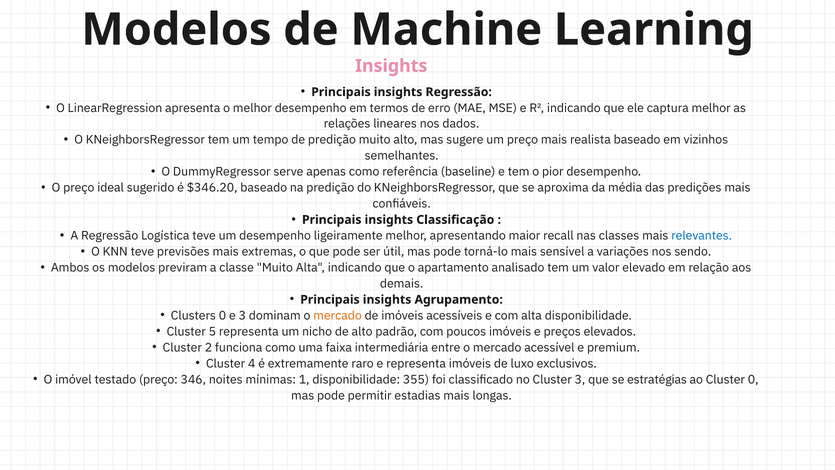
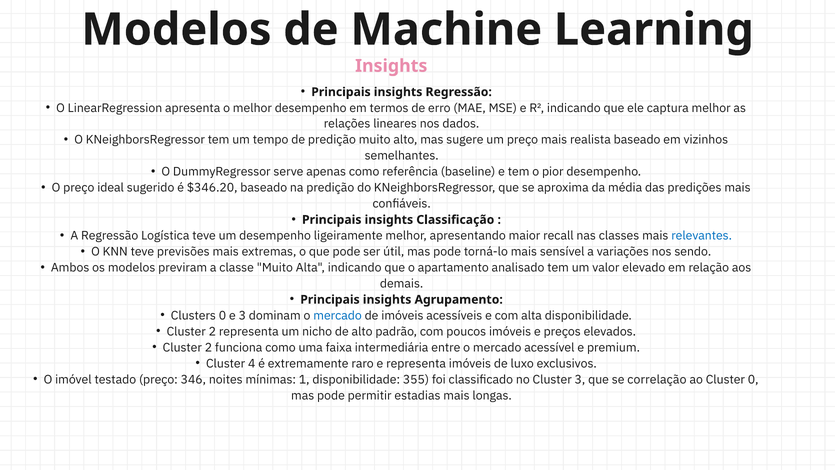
mercado at (338, 315) colour: orange -> blue
5 at (212, 331): 5 -> 2
estratégias: estratégias -> correlação
